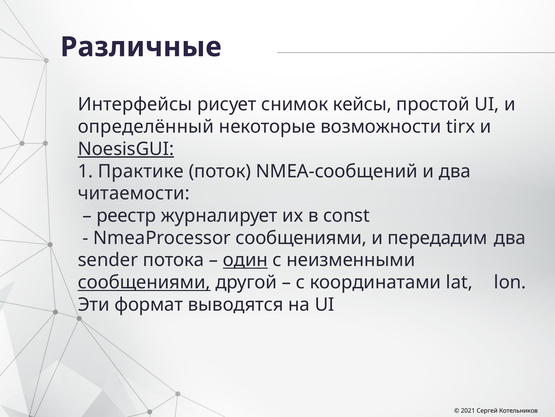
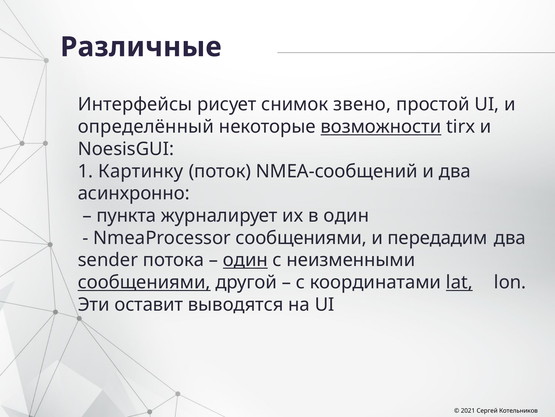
кейсы: кейсы -> звено
возможности underline: none -> present
NoesisGUI underline: present -> none
Практике: Практике -> Картинку
читаемости: читаемости -> асинхронно
реестр: реестр -> пункта
в const: const -> один
lat underline: none -> present
формат: формат -> оставит
